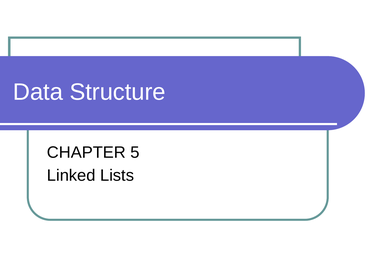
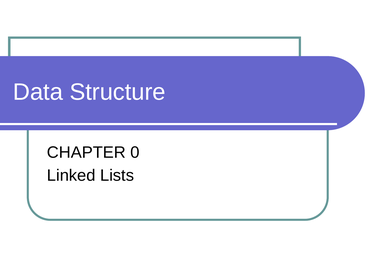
5: 5 -> 0
